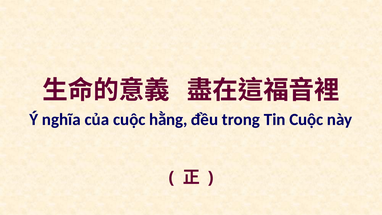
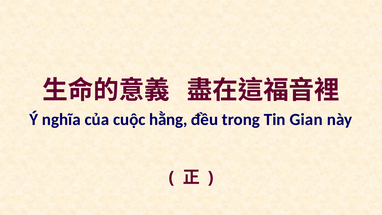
Tin Cuộc: Cuộc -> Gian
